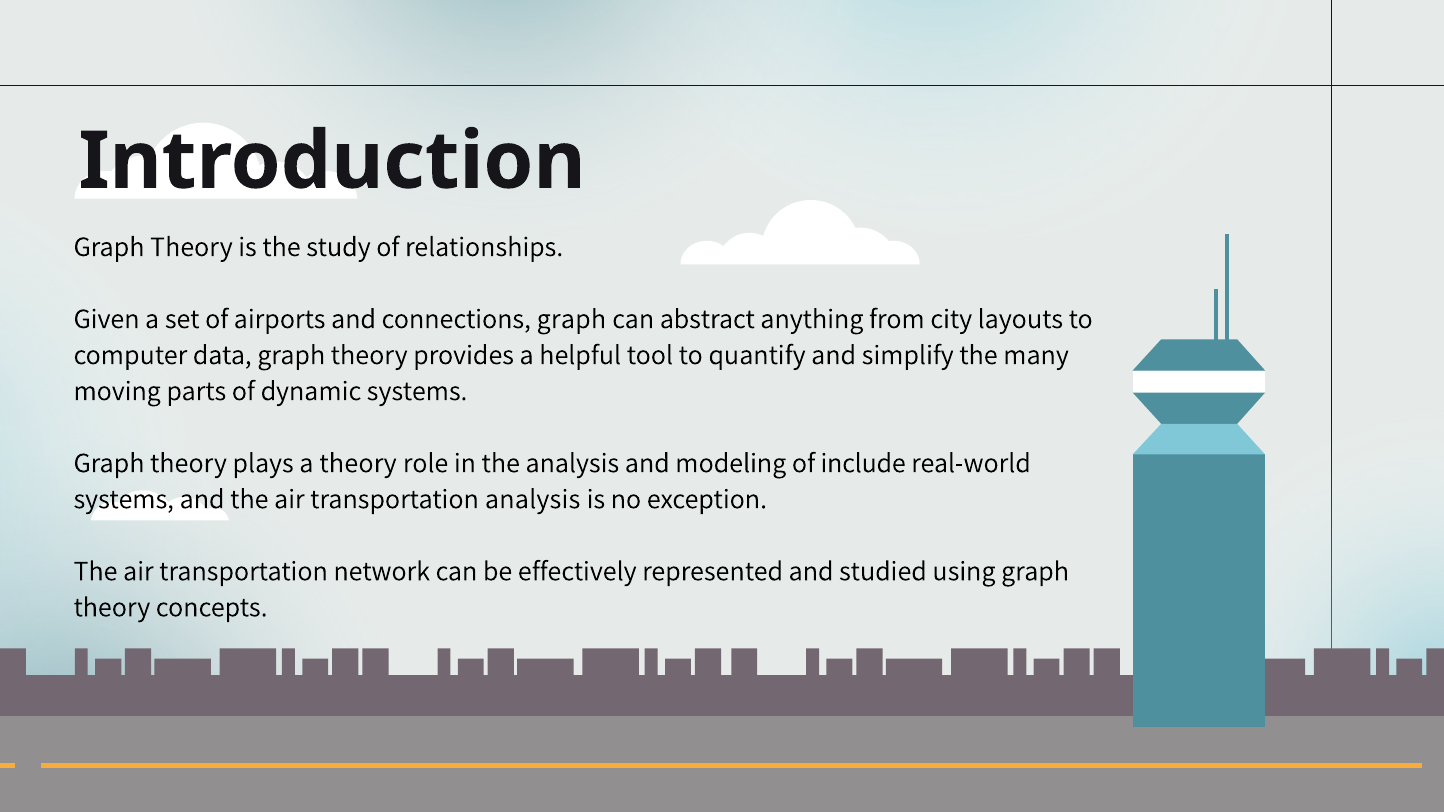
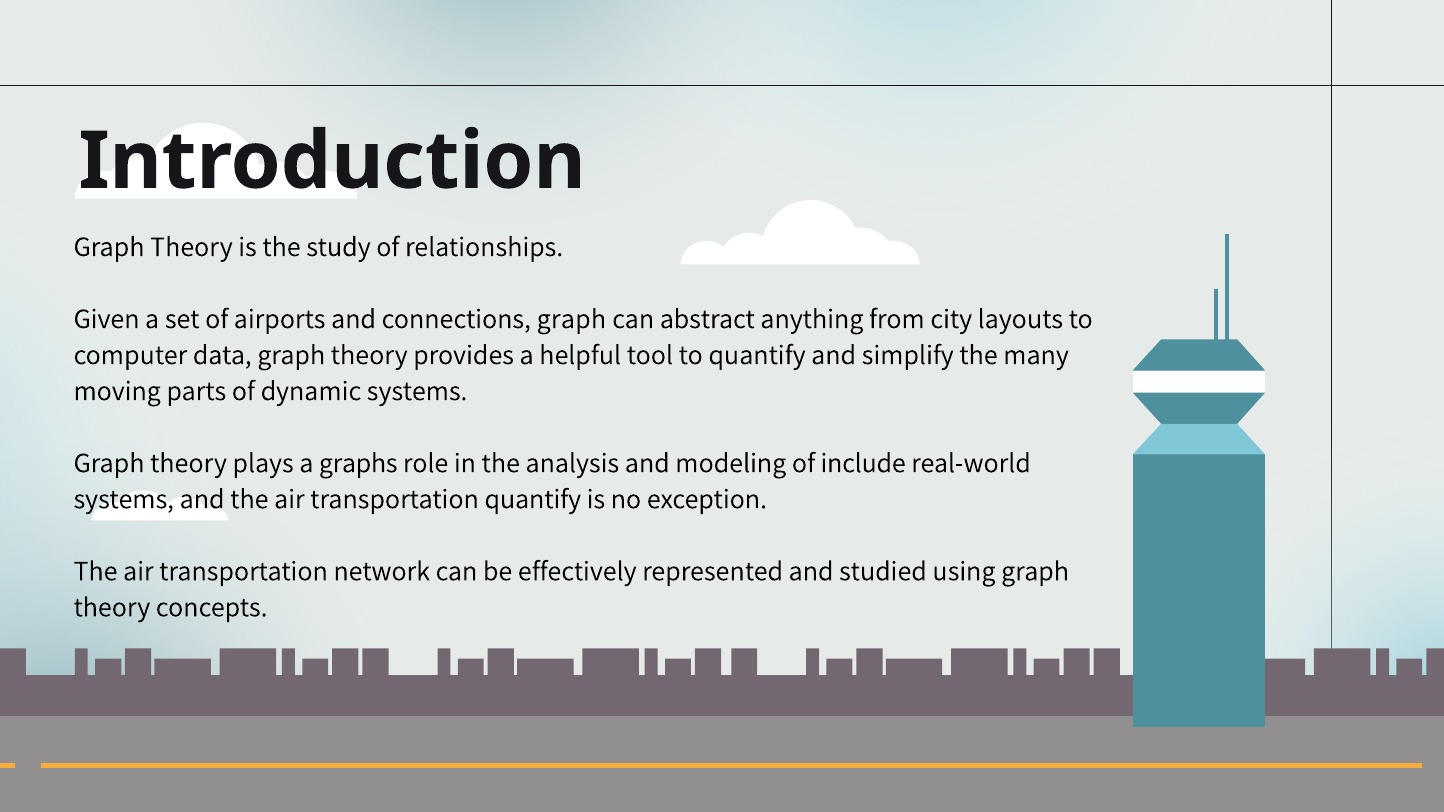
a theory: theory -> graphs
transportation analysis: analysis -> quantify
